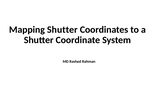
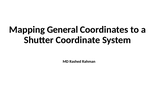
Mapping Shutter: Shutter -> General
